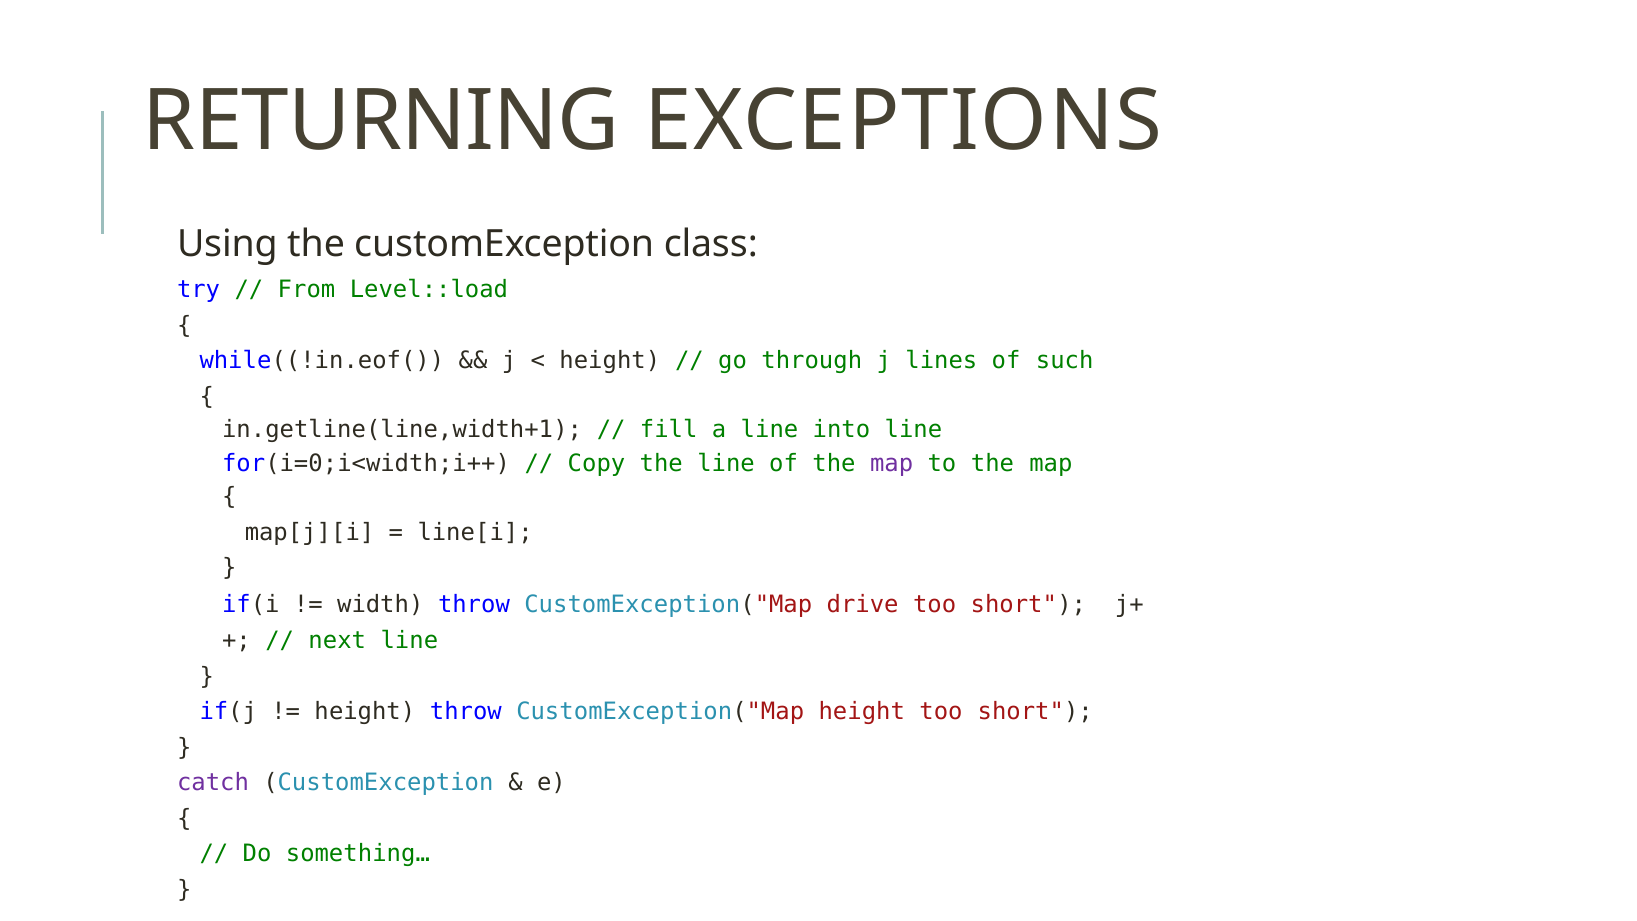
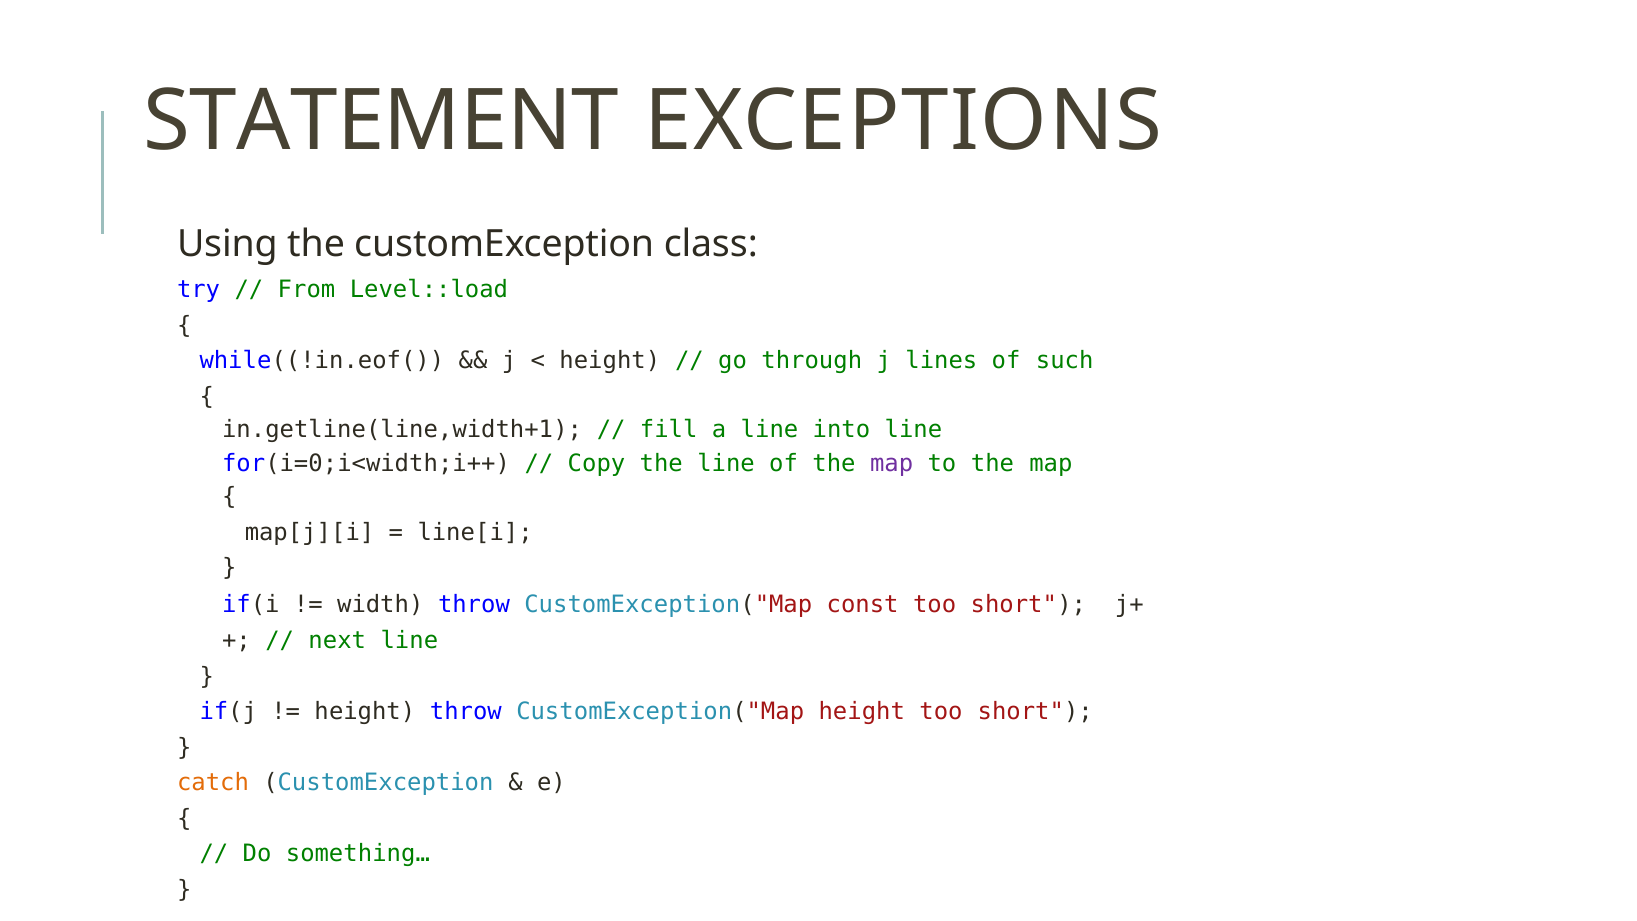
RETURNING: RETURNING -> STATEMENT
drive: drive -> const
catch colour: purple -> orange
